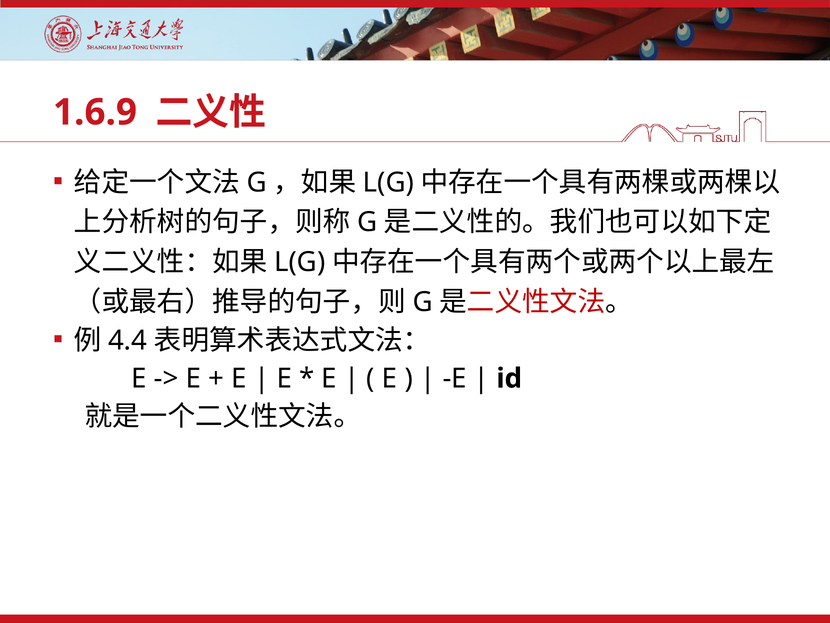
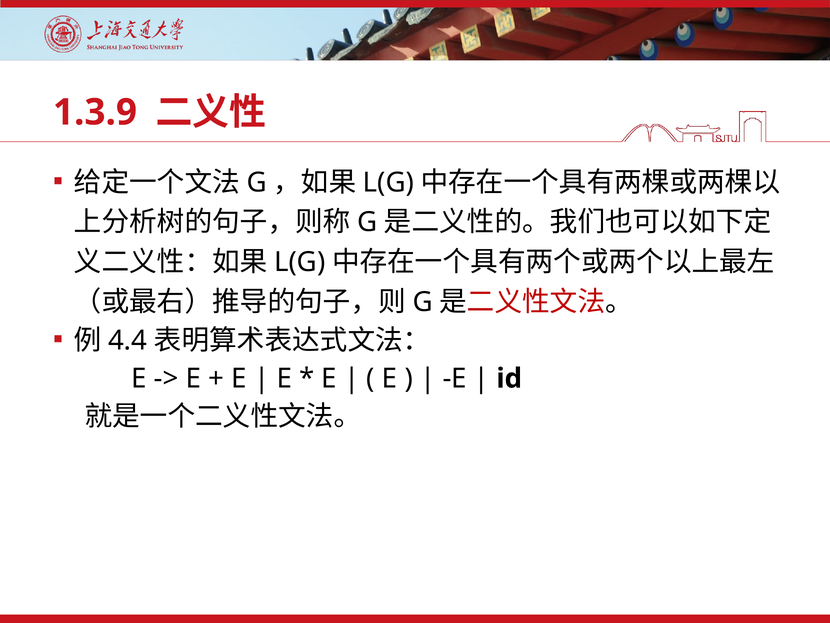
1.6.9: 1.6.9 -> 1.3.9
